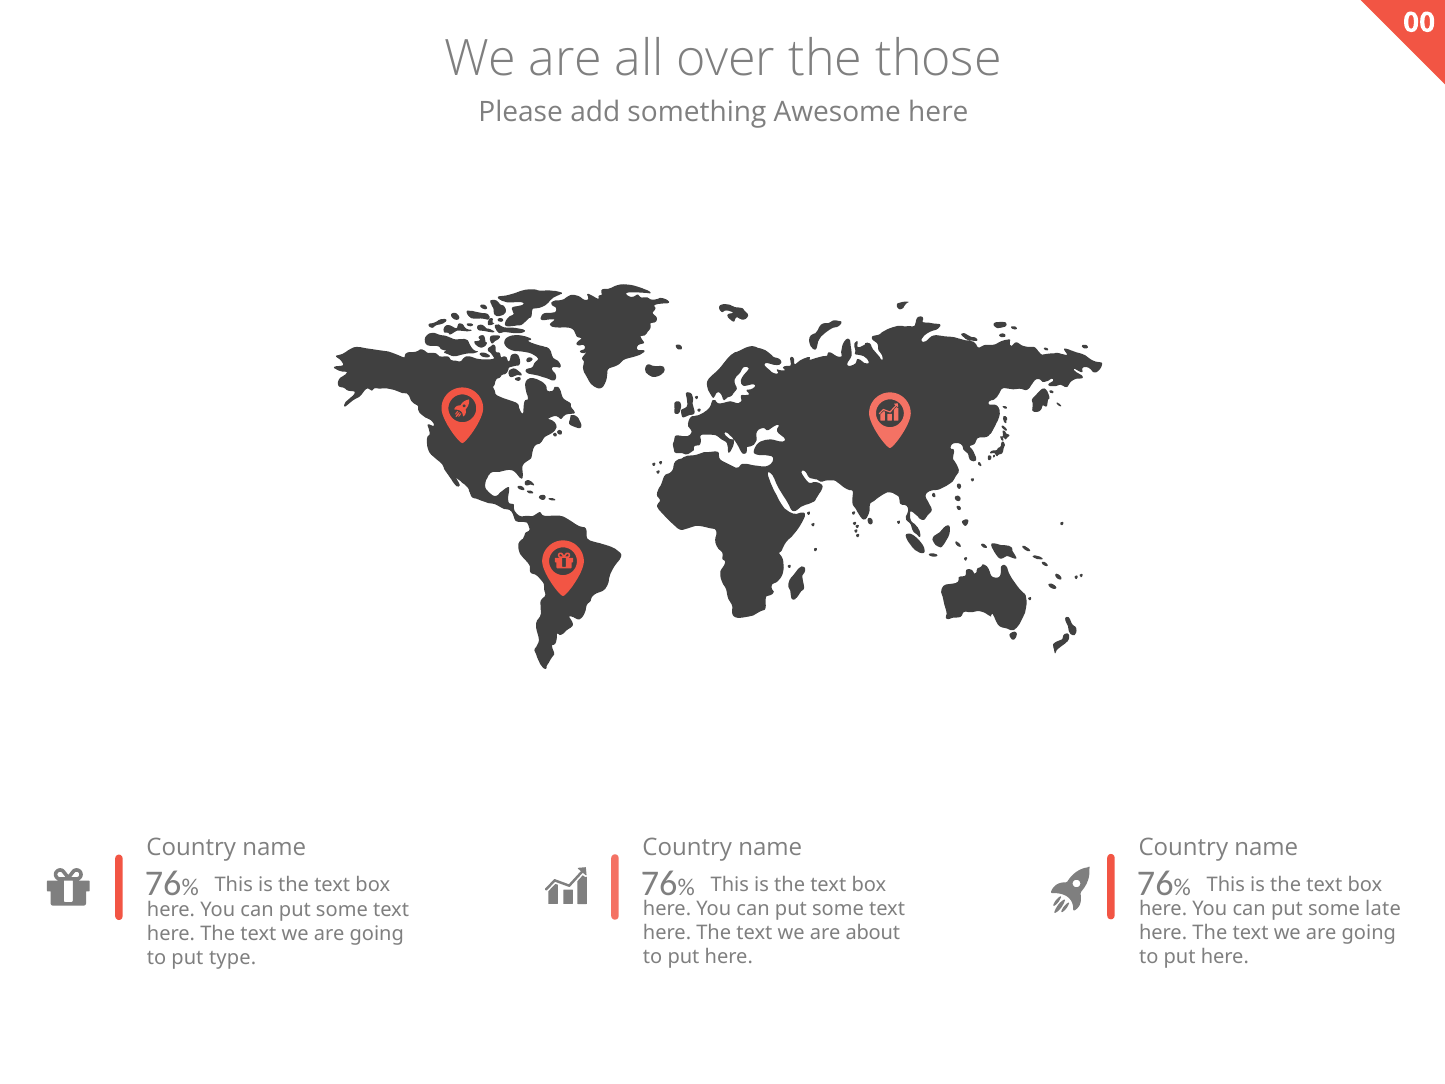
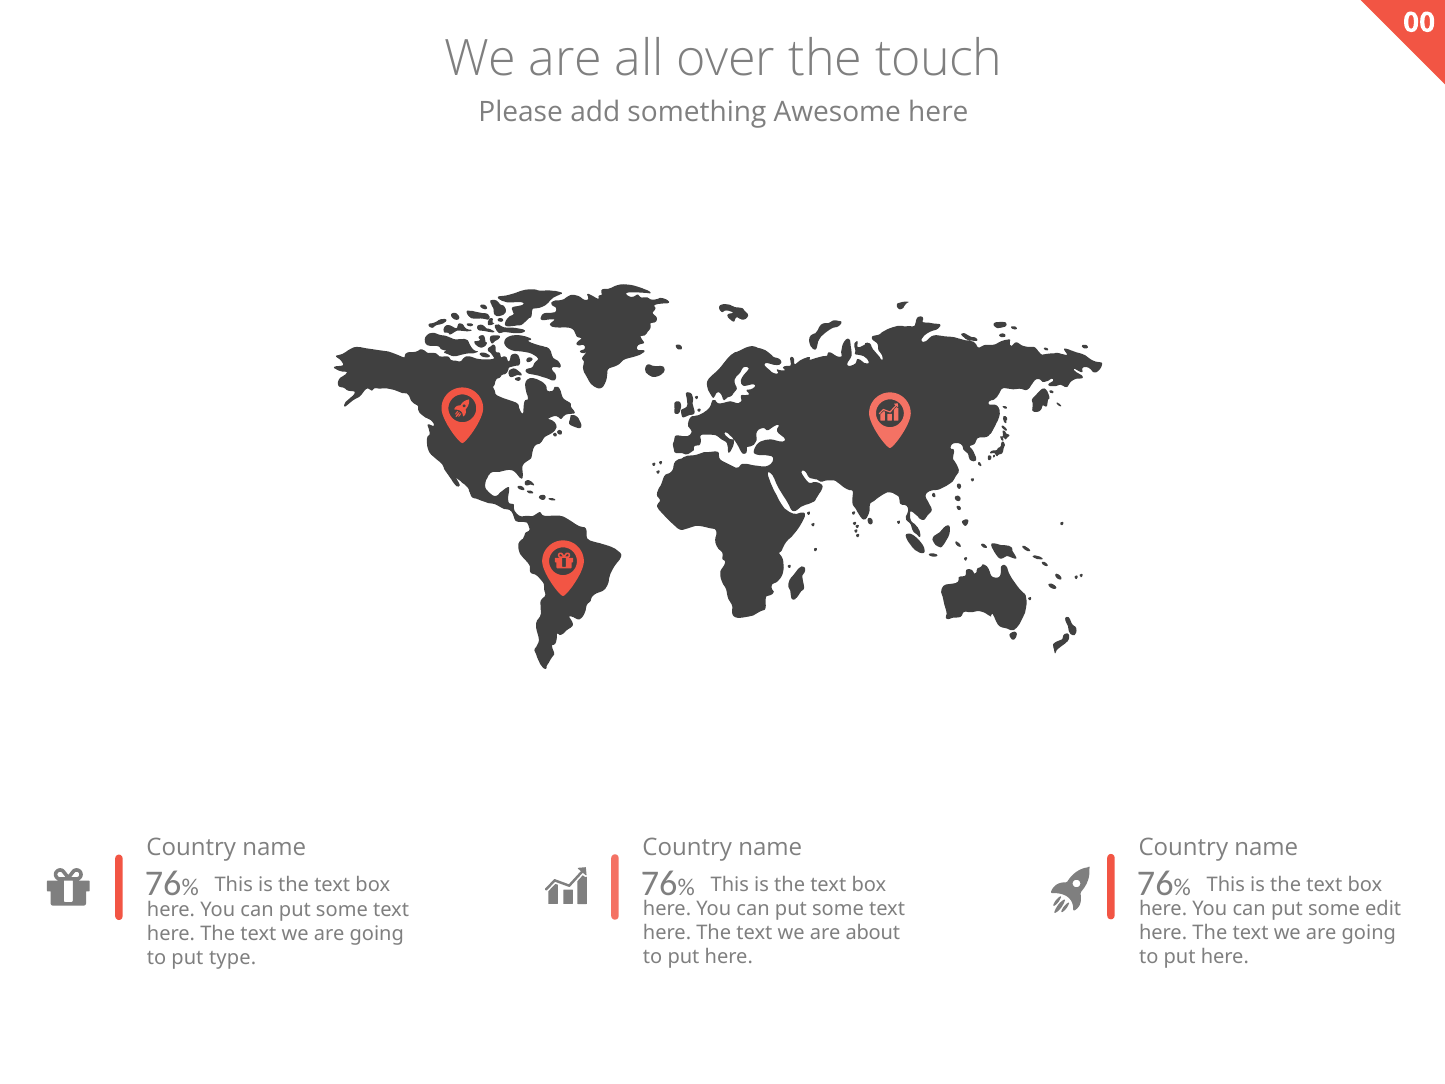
those: those -> touch
late: late -> edit
